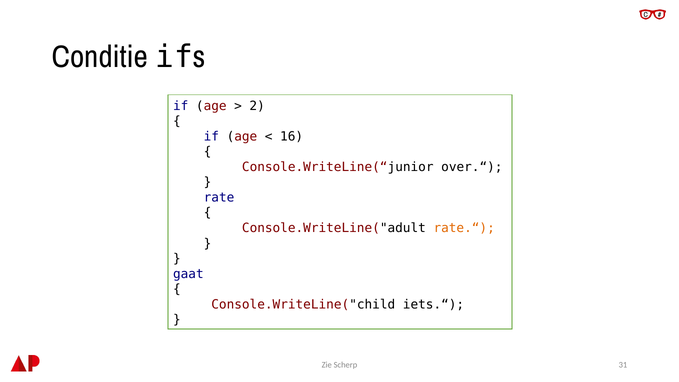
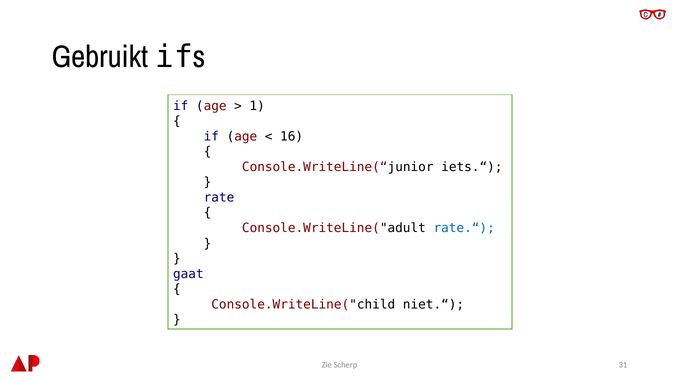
Conditie: Conditie -> Gebruikt
2: 2 -> 1
over.“: over.“ -> iets.“
rate.“ colour: orange -> blue
iets.“: iets.“ -> niet.“
